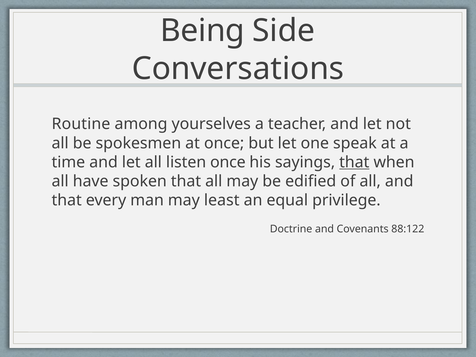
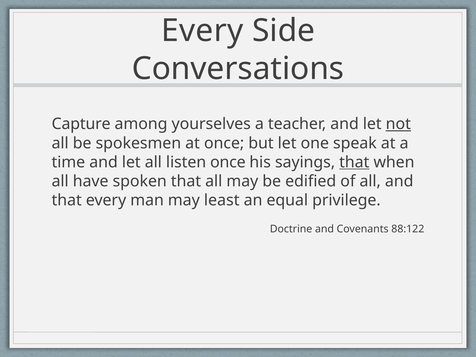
Being at (203, 31): Being -> Every
Routine: Routine -> Capture
not underline: none -> present
